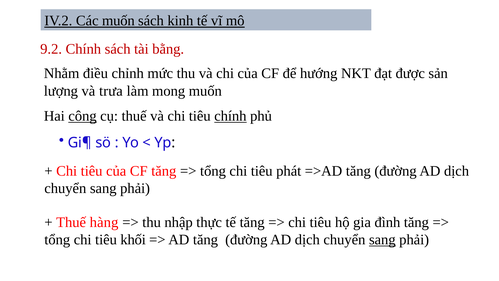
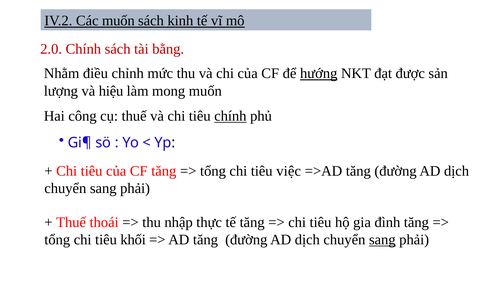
9.2: 9.2 -> 2.0
hướng underline: none -> present
trưa: trưa -> hiệu
công underline: present -> none
phát: phát -> việc
hàng: hàng -> thoái
